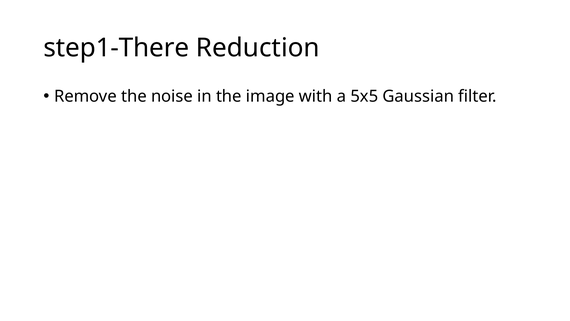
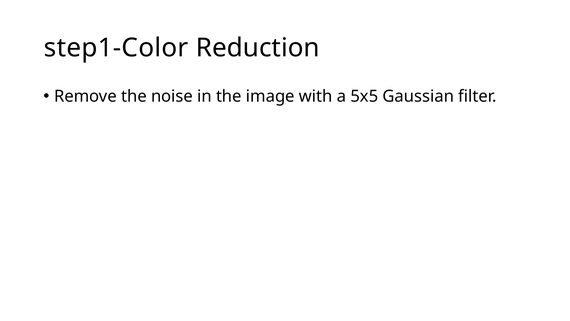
step1-There: step1-There -> step1-Color
